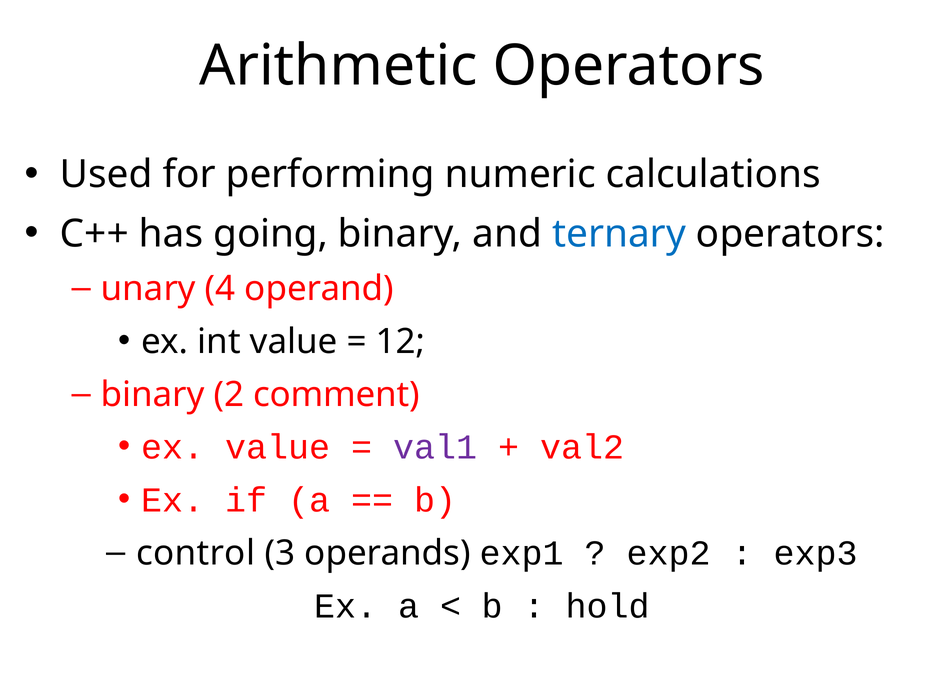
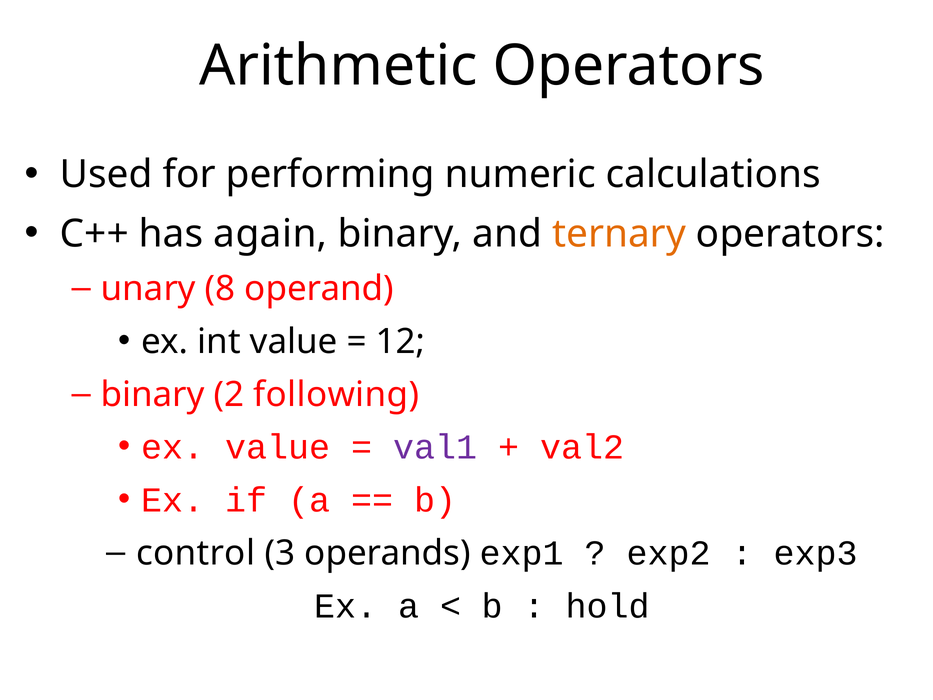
going: going -> again
ternary colour: blue -> orange
4: 4 -> 8
comment: comment -> following
